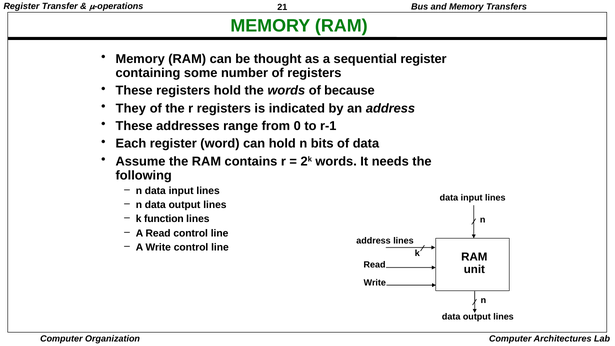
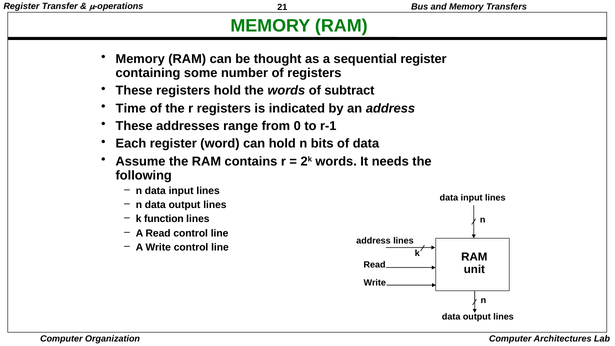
because: because -> subtract
They: They -> Time
